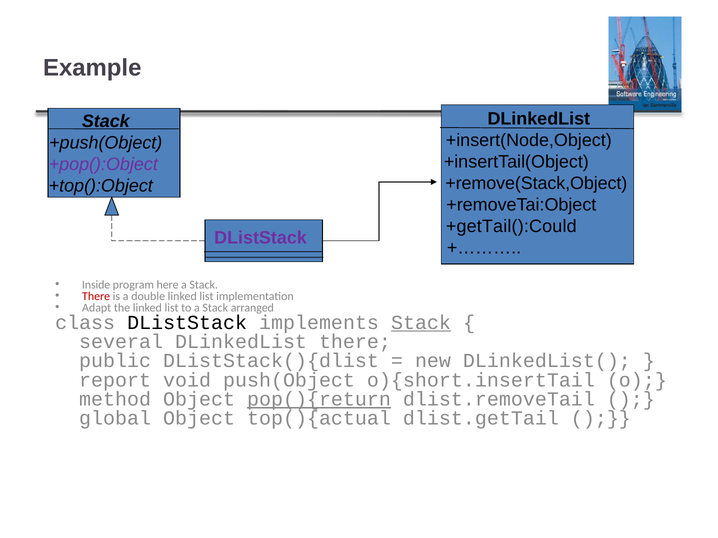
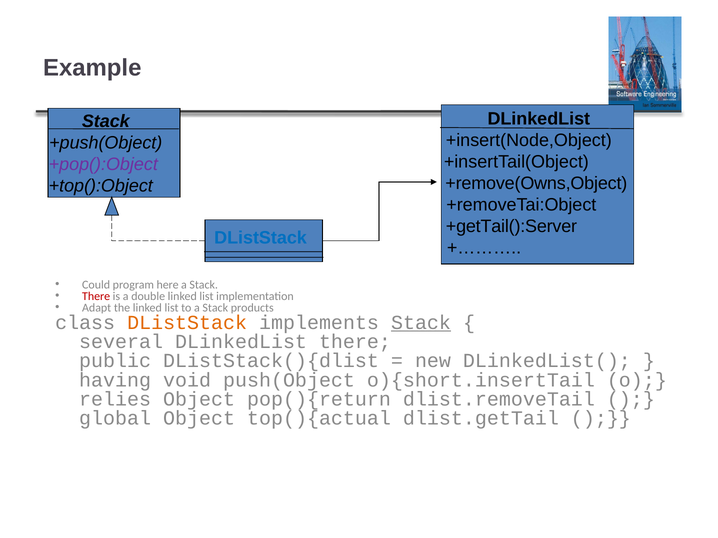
+remove(Stack,Object: +remove(Stack,Object -> +remove(Owns,Object
+getTail():Could: +getTail():Could -> +getTail():Server
DListStack at (261, 238) colour: purple -> blue
Inside: Inside -> Could
arranged: arranged -> products
DListStack at (187, 323) colour: black -> orange
report: report -> having
method: method -> relies
pop(){return underline: present -> none
